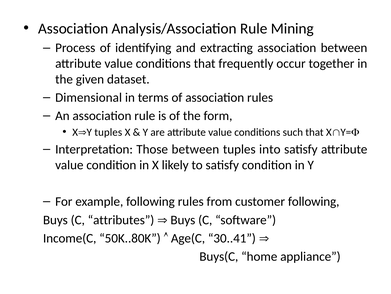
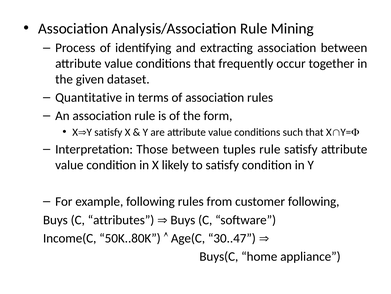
Dimensional: Dimensional -> Quantitative
XY tuples: tuples -> satisfy
tuples into: into -> rule
30..41: 30..41 -> 30..47
